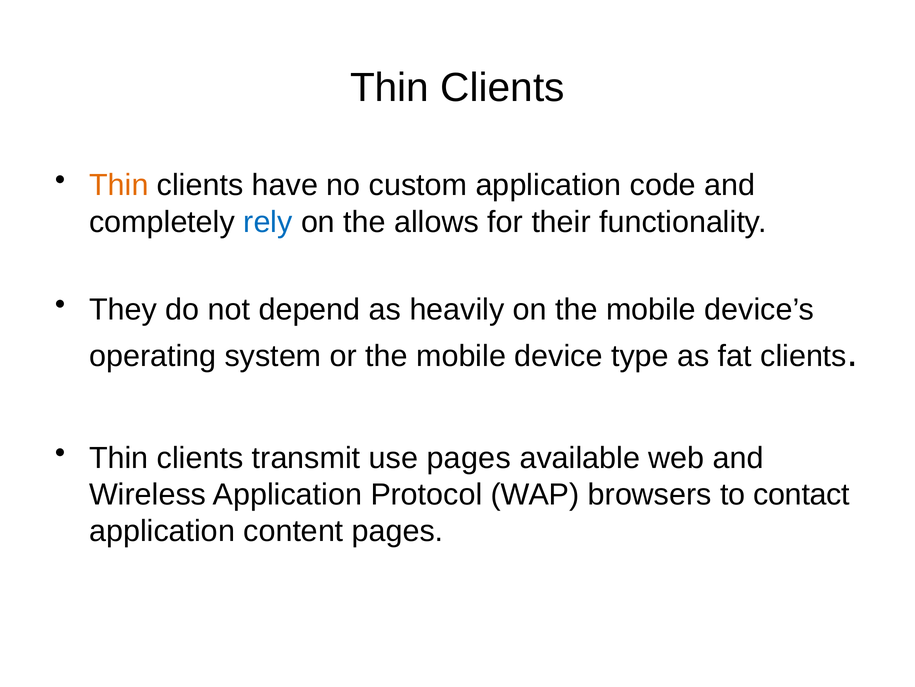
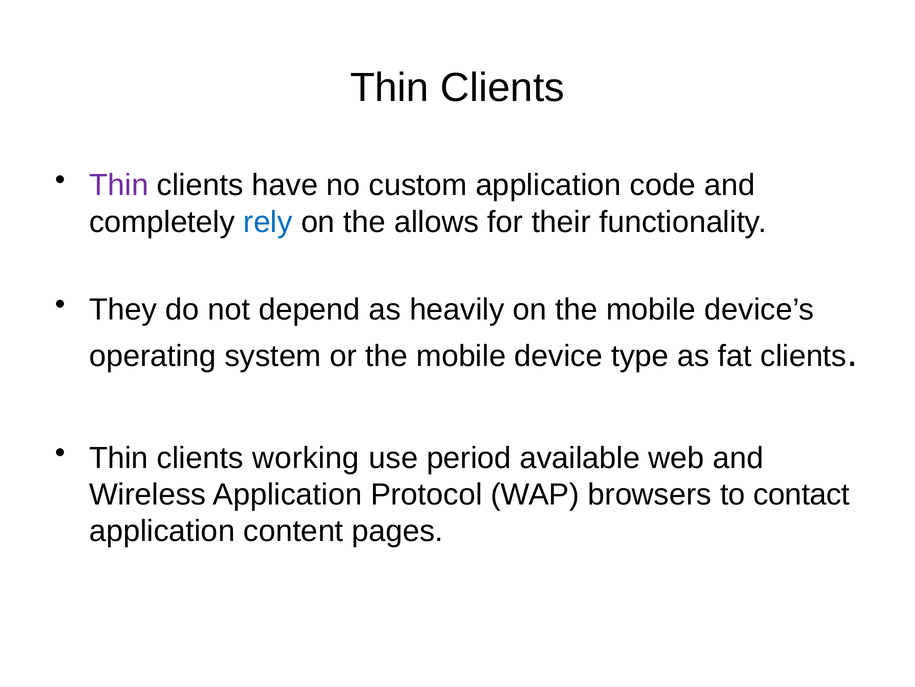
Thin at (119, 185) colour: orange -> purple
transmit: transmit -> working
use pages: pages -> period
